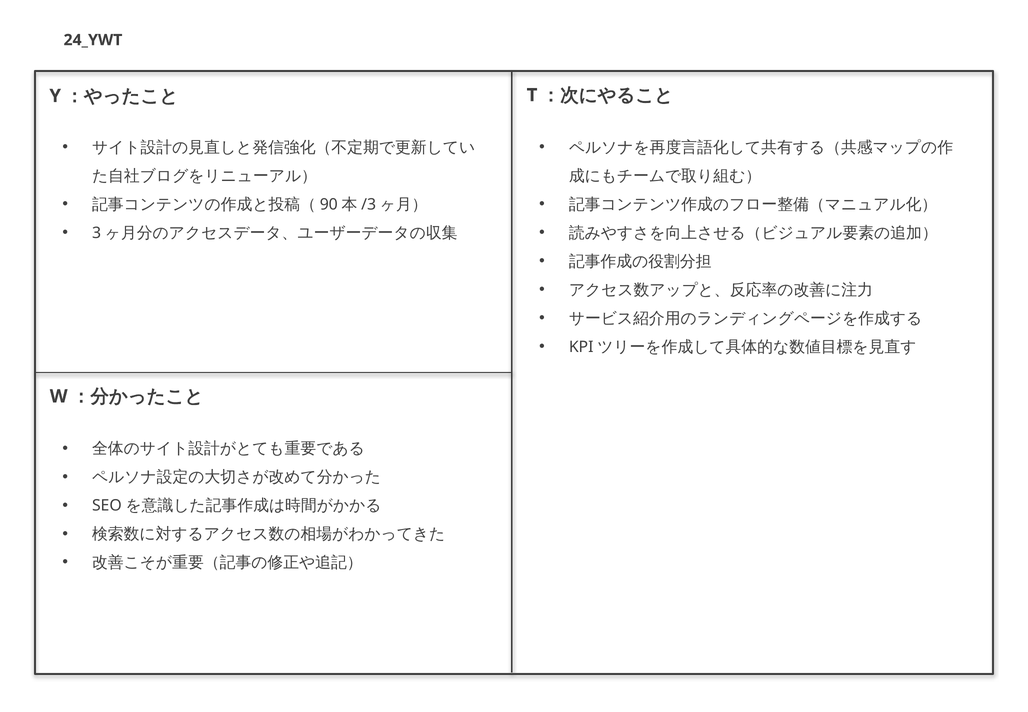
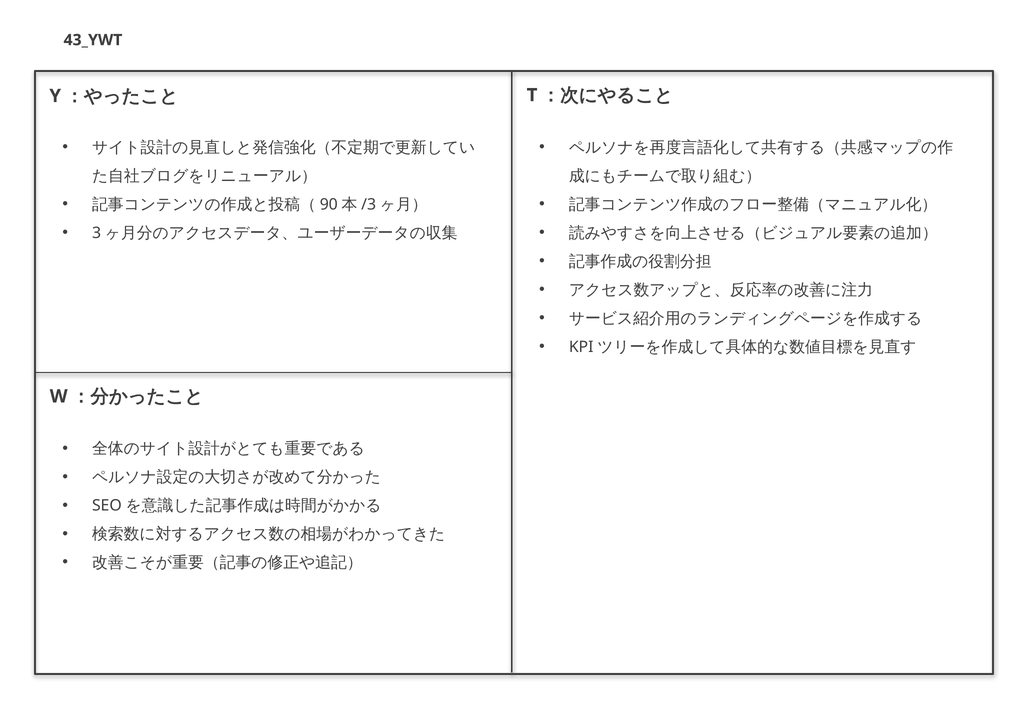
24_YWT: 24_YWT -> 43_YWT
